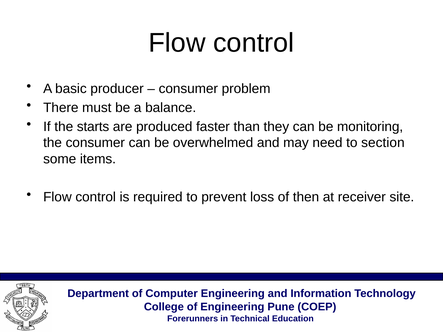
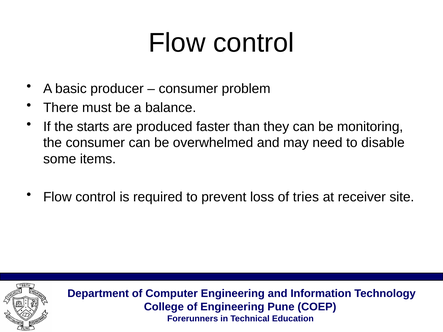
section: section -> disable
then: then -> tries
